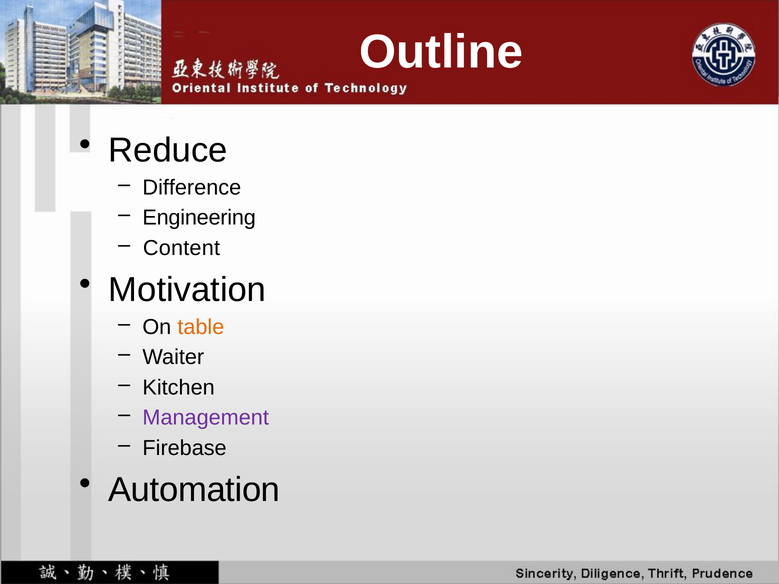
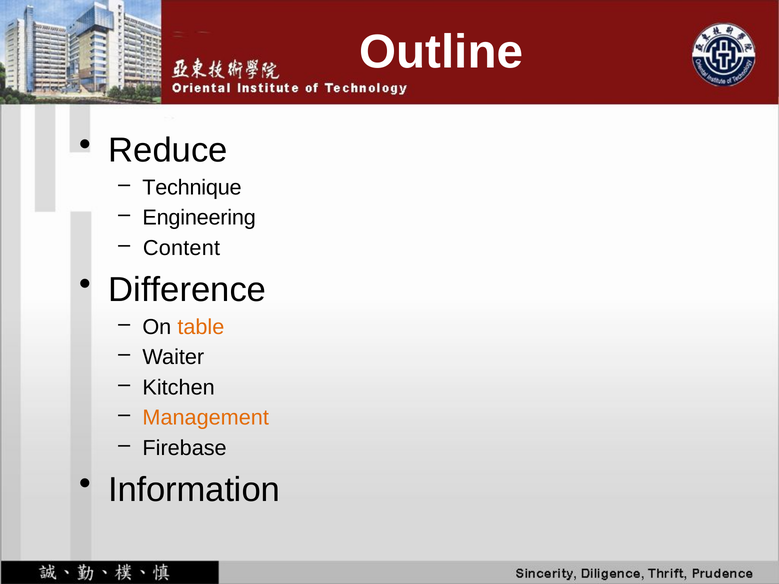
Difference: Difference -> Technique
Motivation: Motivation -> Difference
Management colour: purple -> orange
Automation: Automation -> Information
